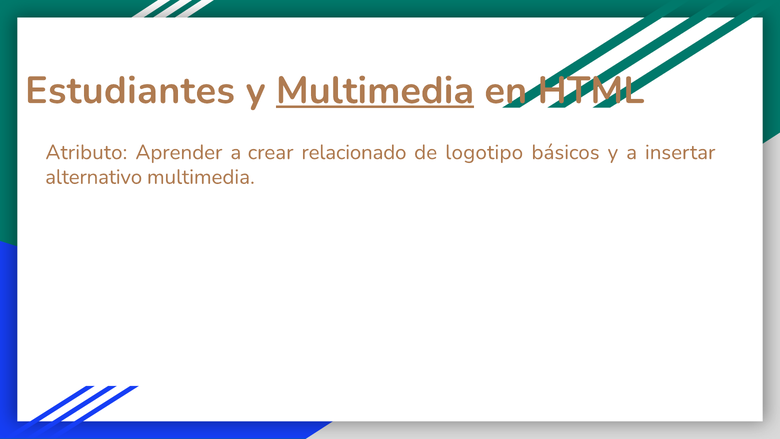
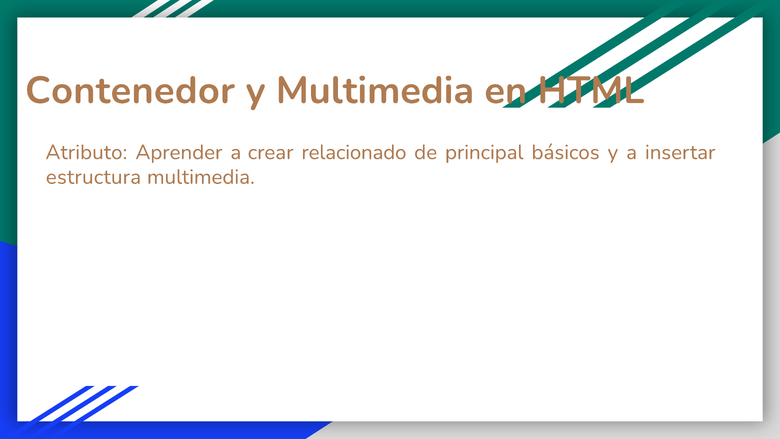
Estudiantes: Estudiantes -> Contenedor
Multimedia at (375, 90) underline: present -> none
logotipo: logotipo -> principal
alternativo: alternativo -> estructura
